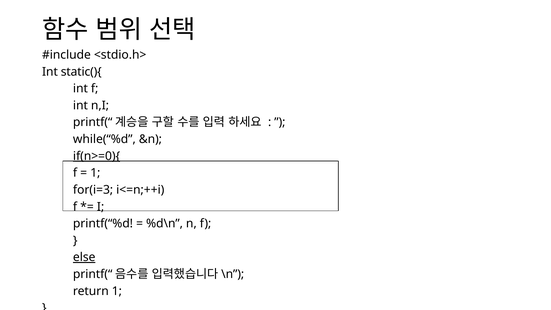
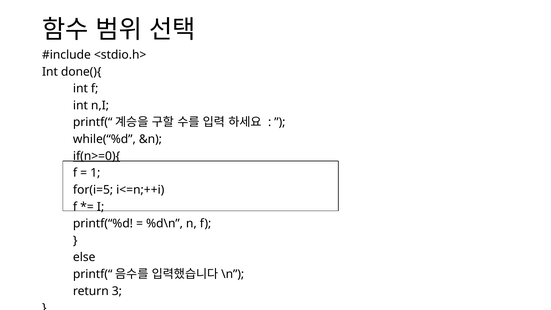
static(){: static(){ -> done(){
for(i=3: for(i=3 -> for(i=5
else underline: present -> none
return 1: 1 -> 3
